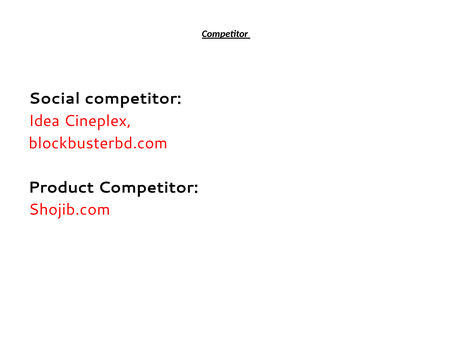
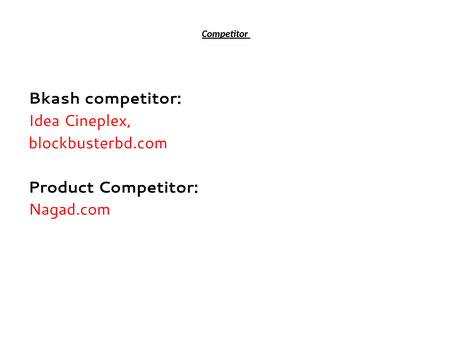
Social: Social -> Bkash
Shojib.com: Shojib.com -> Nagad.com
